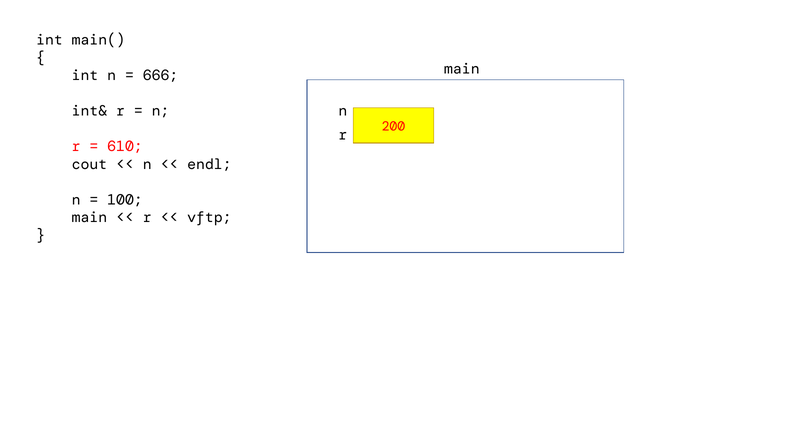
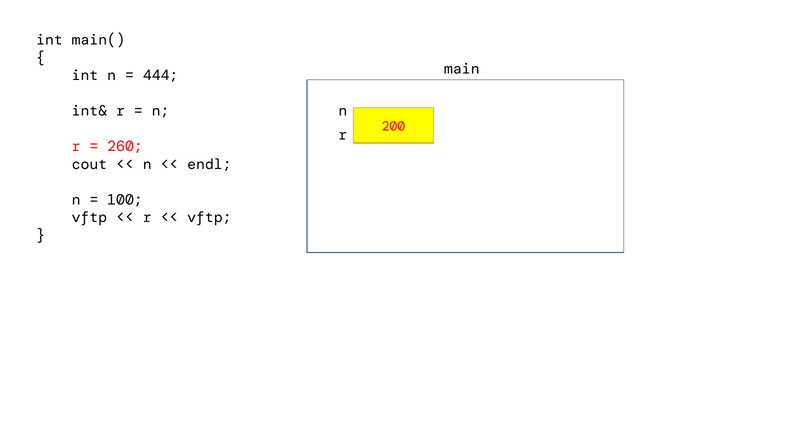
666: 666 -> 444
610: 610 -> 260
main at (89, 218): main -> vftp
